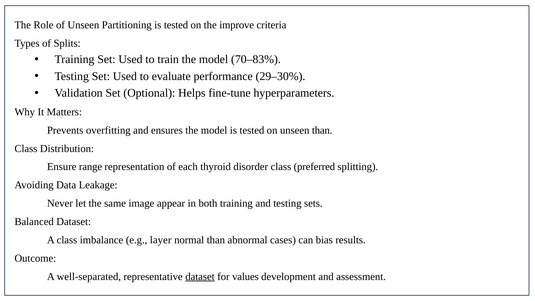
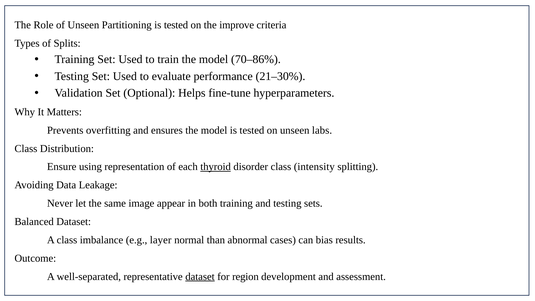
70–83%: 70–83% -> 70–86%
29–30%: 29–30% -> 21–30%
unseen than: than -> labs
range: range -> using
thyroid underline: none -> present
preferred: preferred -> intensity
values: values -> region
